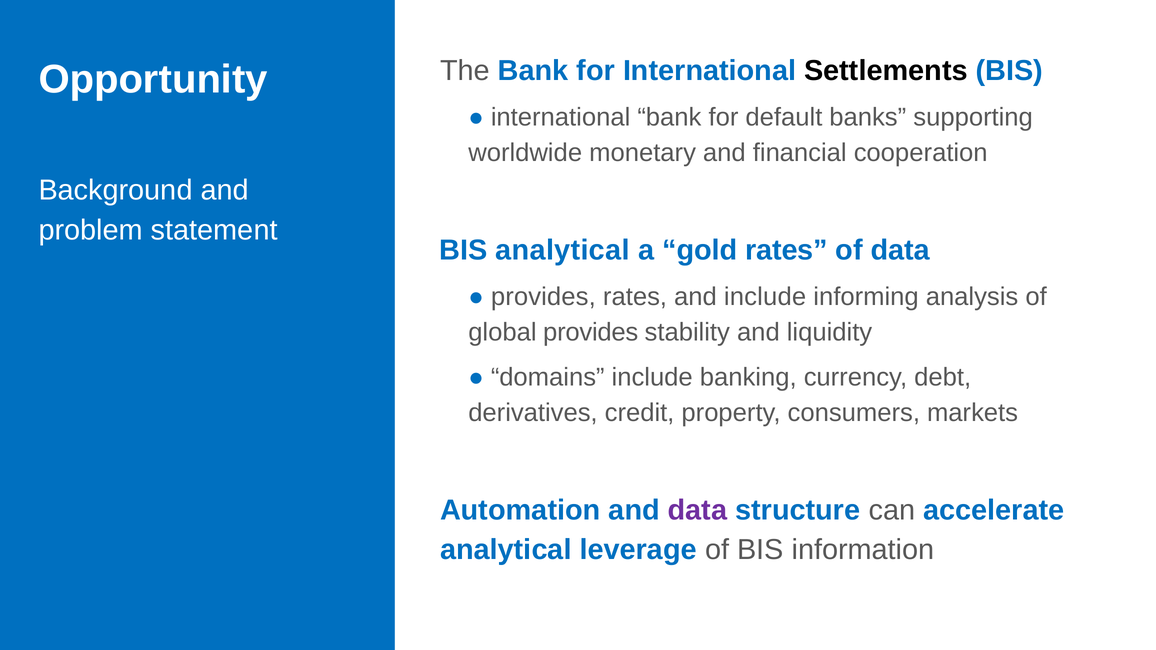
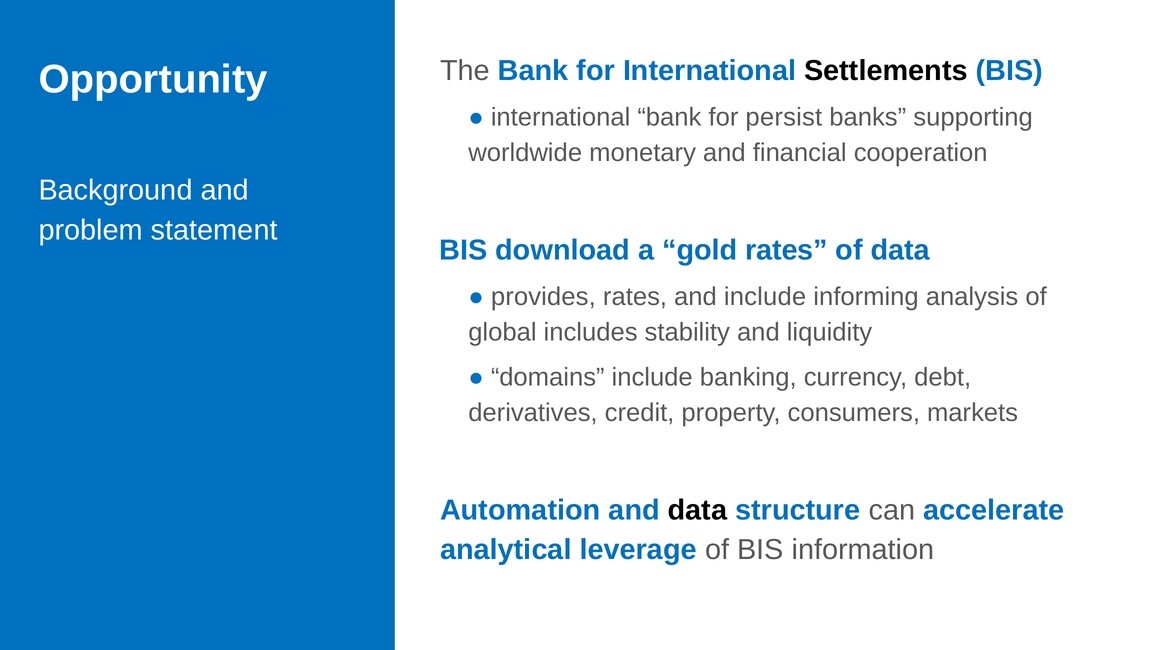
default: default -> persist
BIS analytical: analytical -> download
global provides: provides -> includes
data at (697, 510) colour: purple -> black
